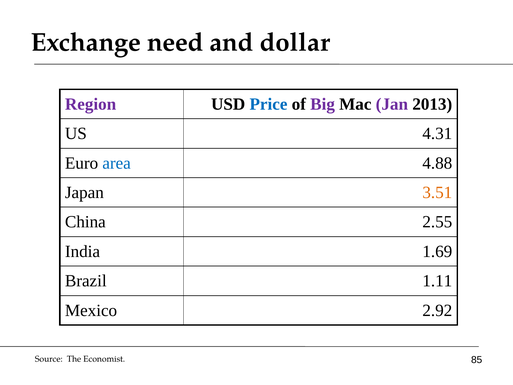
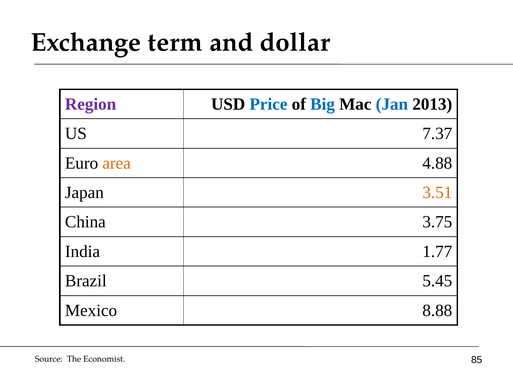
need: need -> term
Big colour: purple -> blue
Jan colour: purple -> blue
4.31: 4.31 -> 7.37
area colour: blue -> orange
2.55: 2.55 -> 3.75
1.69: 1.69 -> 1.77
1.11: 1.11 -> 5.45
2.92: 2.92 -> 8.88
